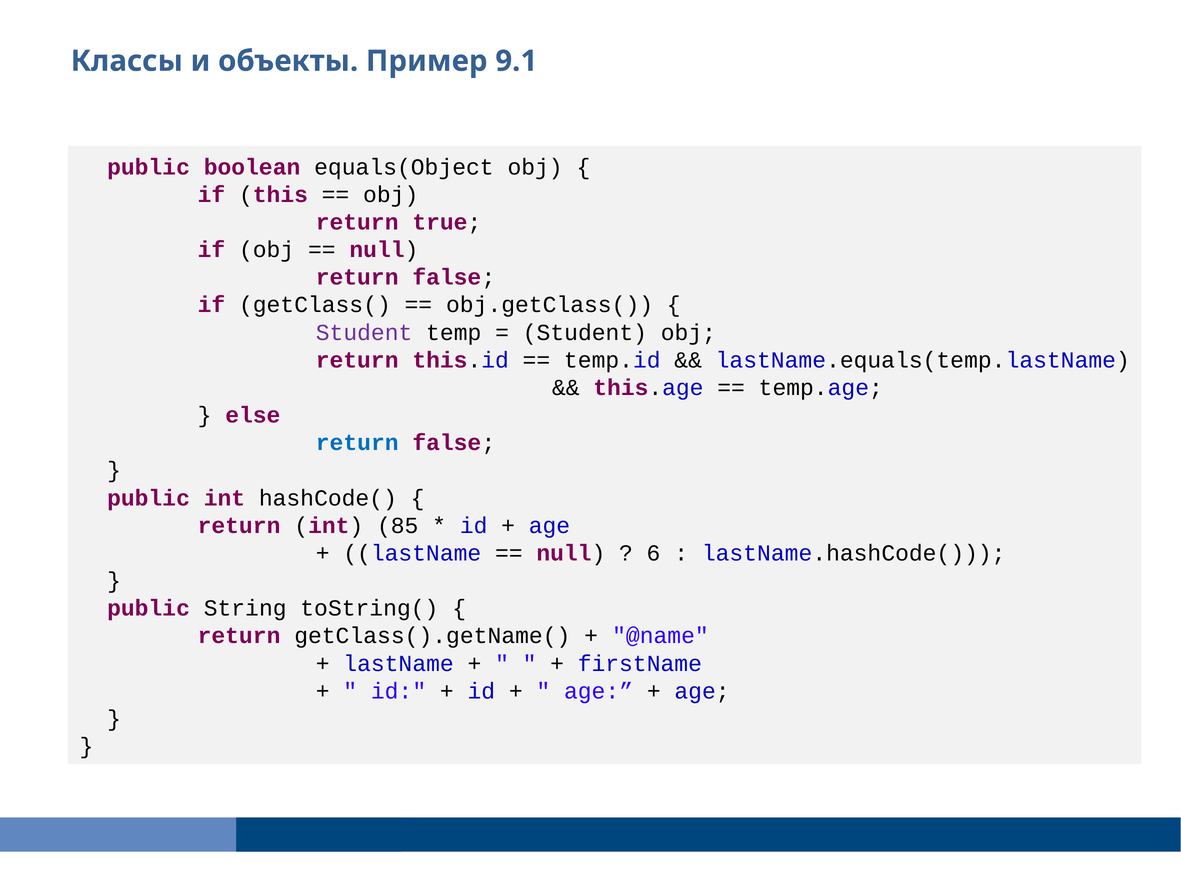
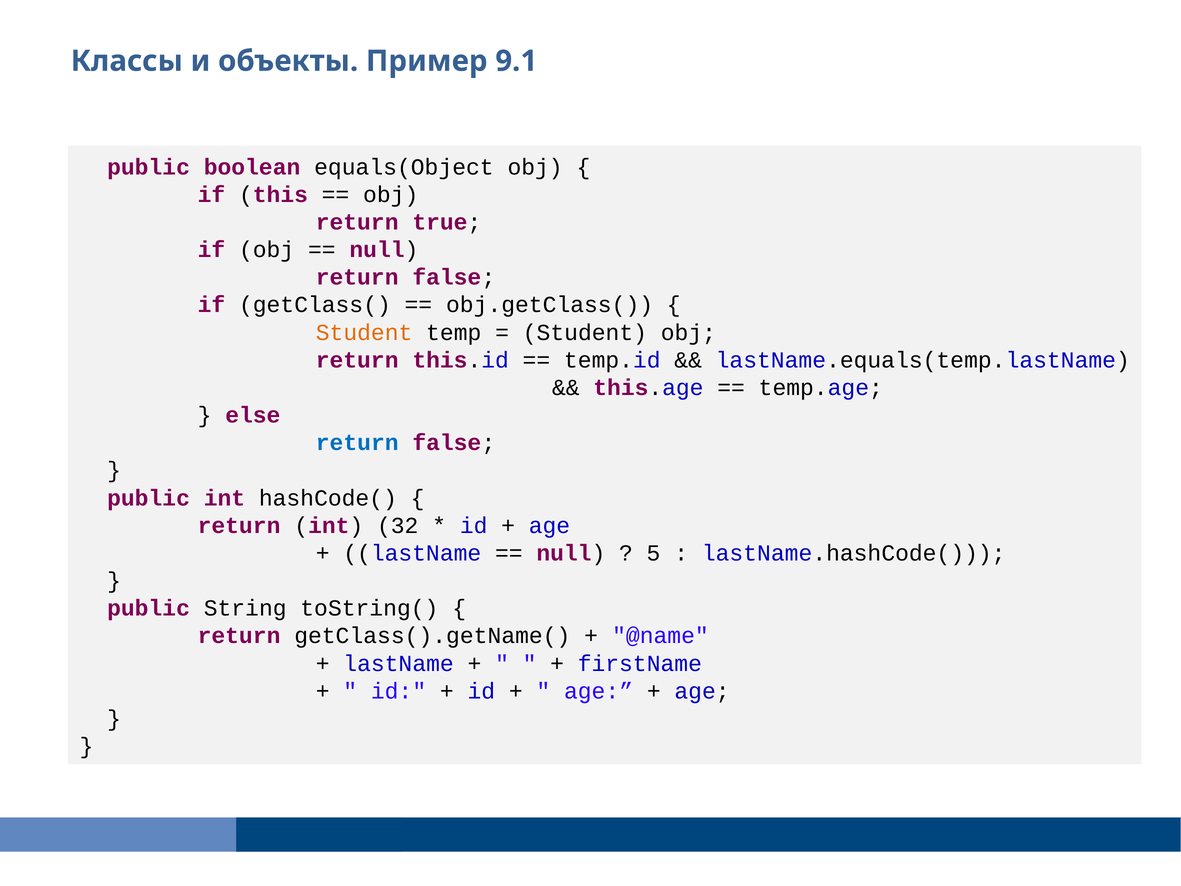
Student at (364, 332) colour: purple -> orange
85: 85 -> 32
6: 6 -> 5
